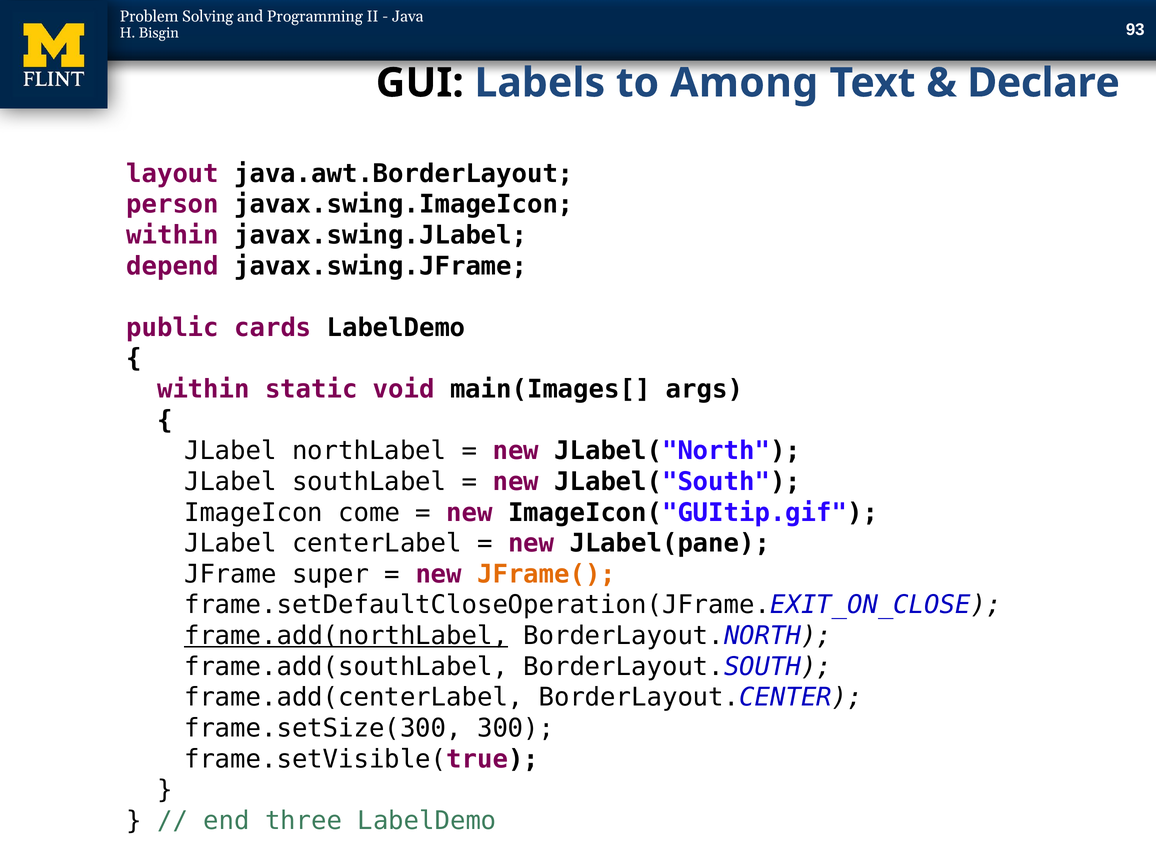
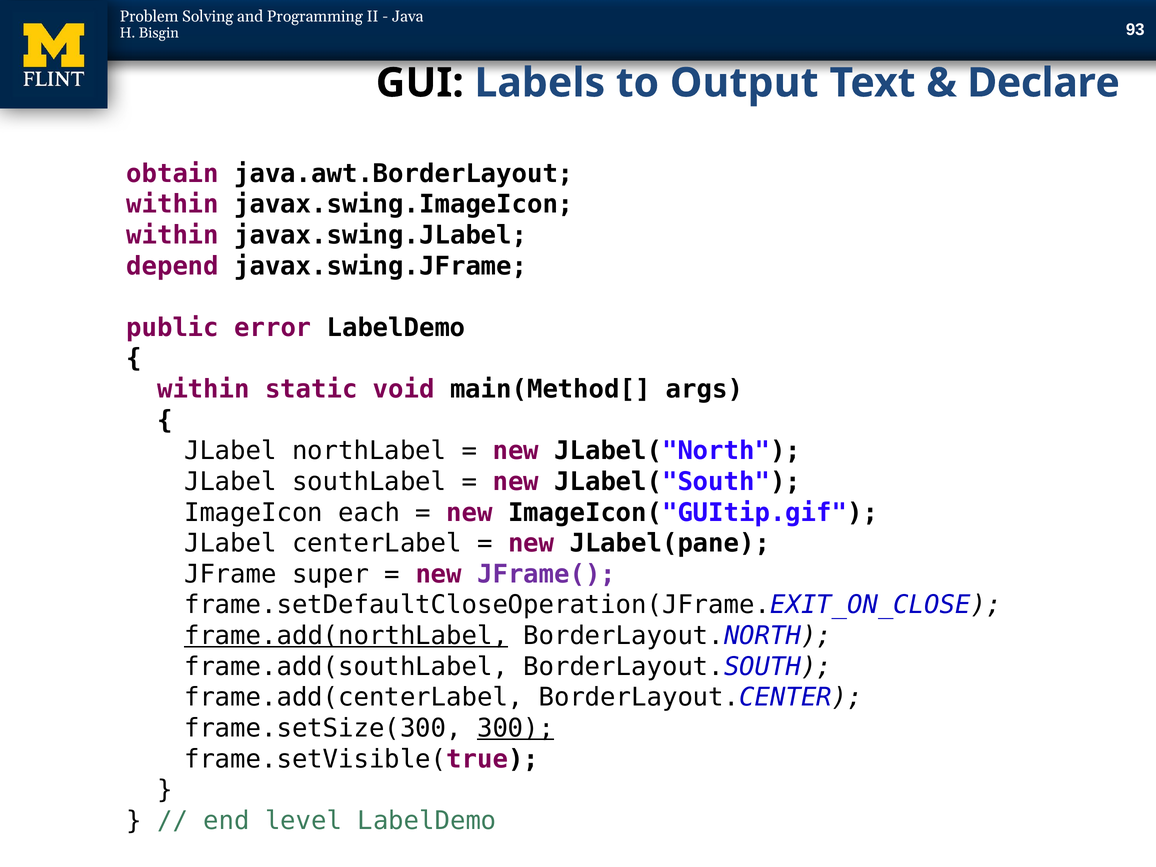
Among: Among -> Output
layout: layout -> obtain
person at (173, 204): person -> within
cards: cards -> error
main(Images[: main(Images[ -> main(Method[
come: come -> each
JFrame( colour: orange -> purple
300 underline: none -> present
three: three -> level
